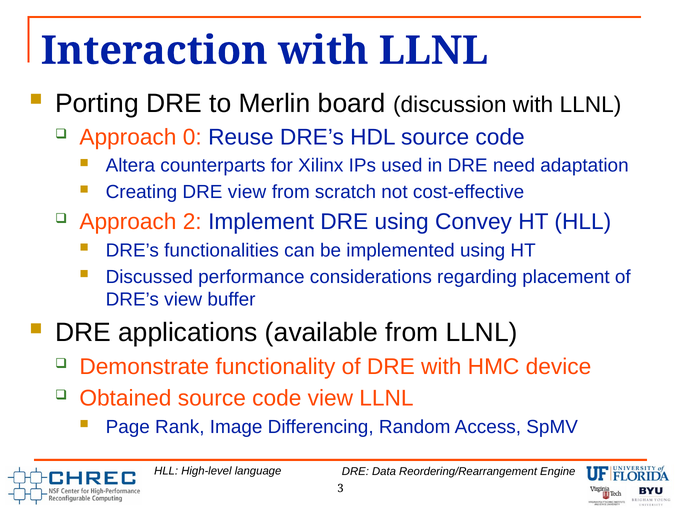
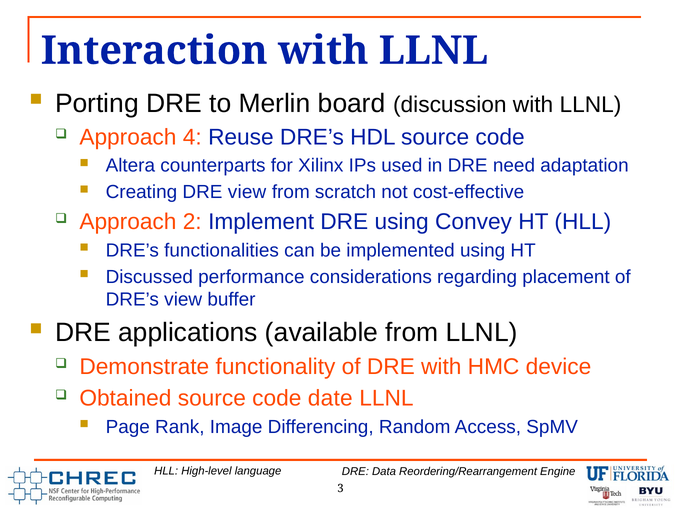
0: 0 -> 4
code view: view -> date
